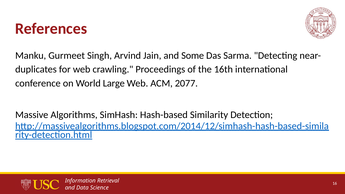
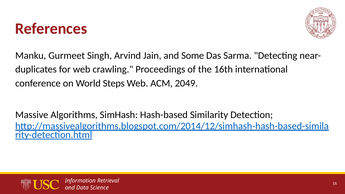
Large: Large -> Steps
2077: 2077 -> 2049
